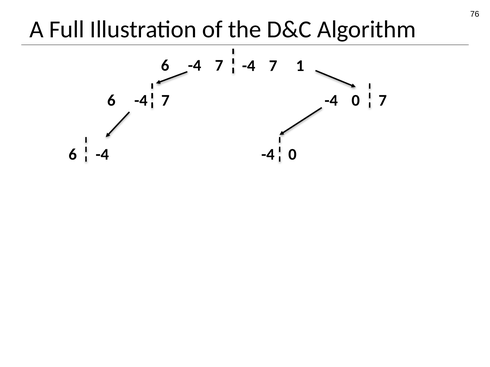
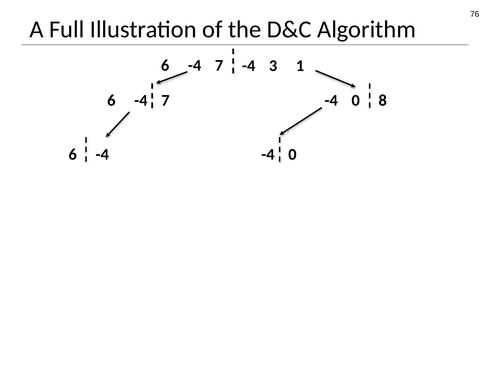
7 -4 7: 7 -> 3
0 7: 7 -> 8
